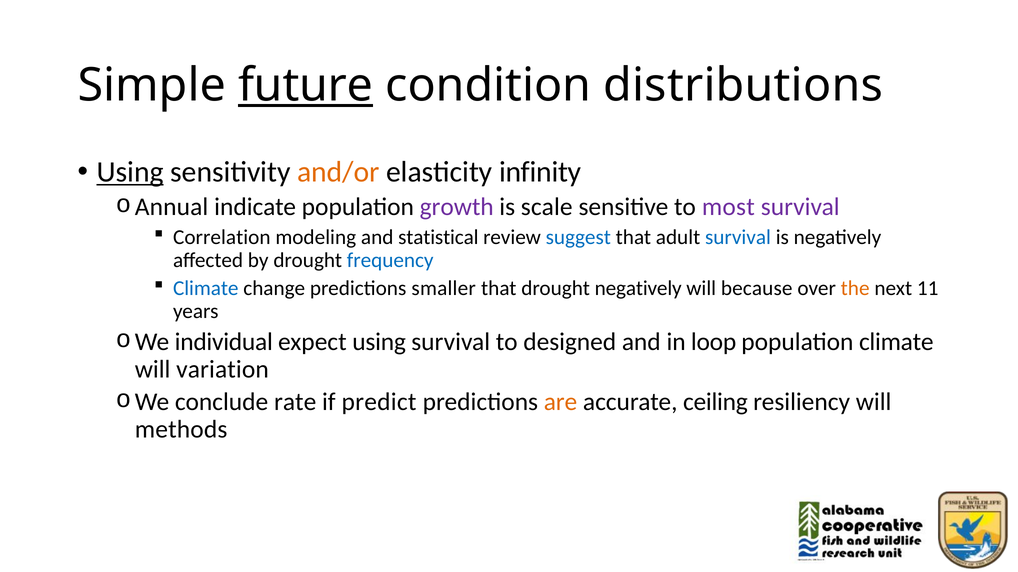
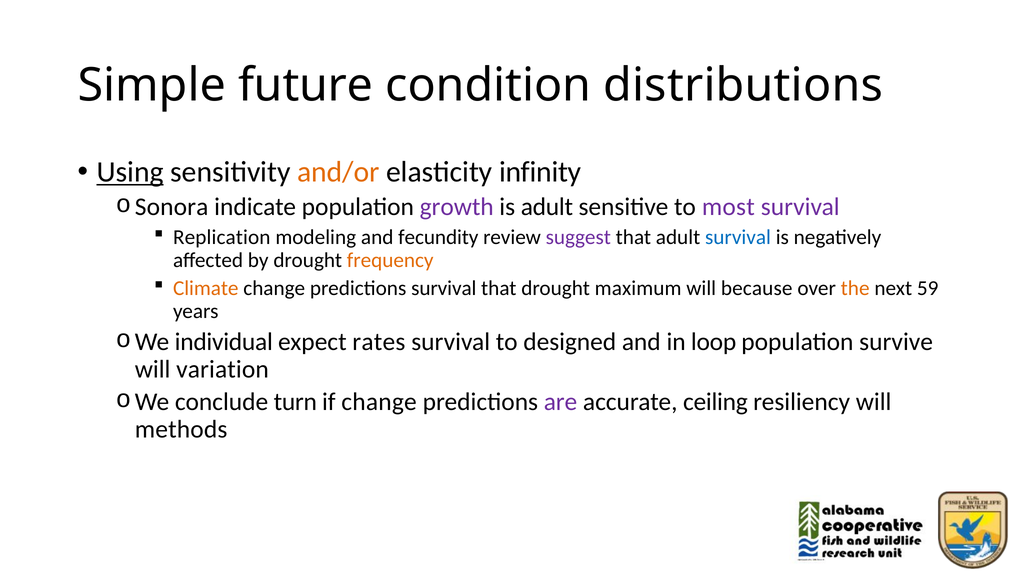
future underline: present -> none
Annual: Annual -> Sonora
is scale: scale -> adult
Correlation: Correlation -> Replication
statistical: statistical -> fecundity
suggest colour: blue -> purple
frequency colour: blue -> orange
Climate at (206, 289) colour: blue -> orange
predictions smaller: smaller -> survival
drought negatively: negatively -> maximum
11: 11 -> 59
expect using: using -> rates
population climate: climate -> survive
rate: rate -> turn
if predict: predict -> change
are colour: orange -> purple
